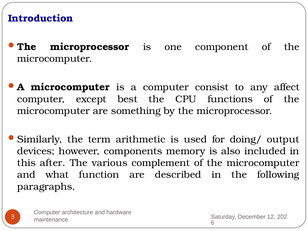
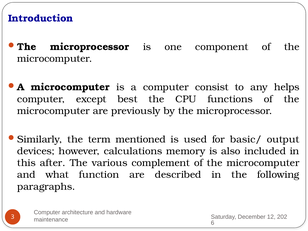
affect: affect -> helps
something: something -> previously
arithmetic: arithmetic -> mentioned
doing/: doing/ -> basic/
components: components -> calculations
